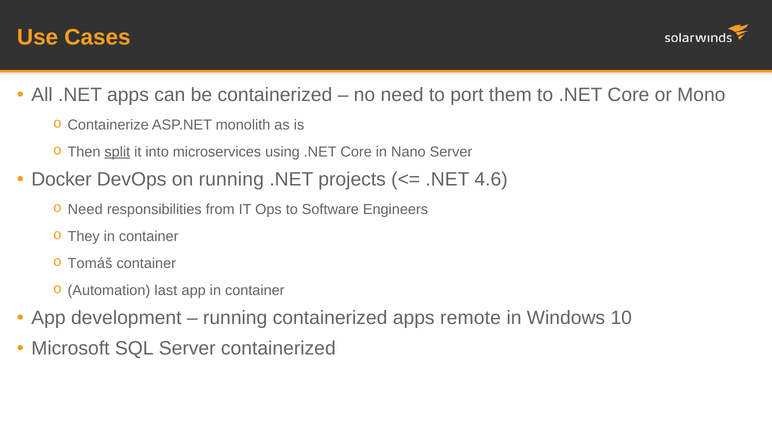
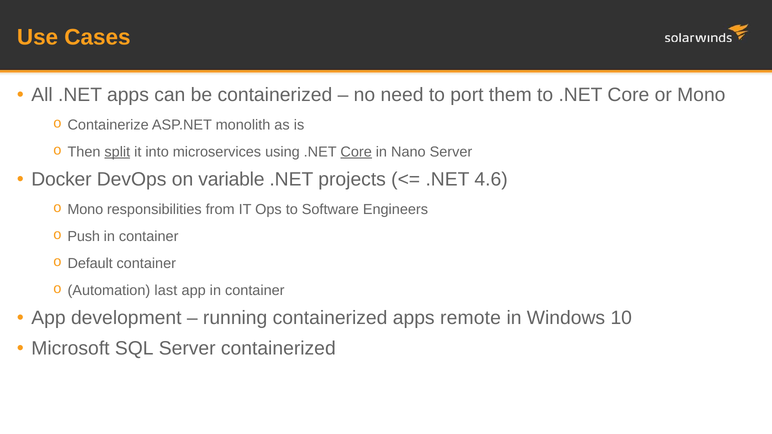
Core at (356, 152) underline: none -> present
on running: running -> variable
Need at (85, 209): Need -> Mono
They: They -> Push
Tomáš: Tomáš -> Default
